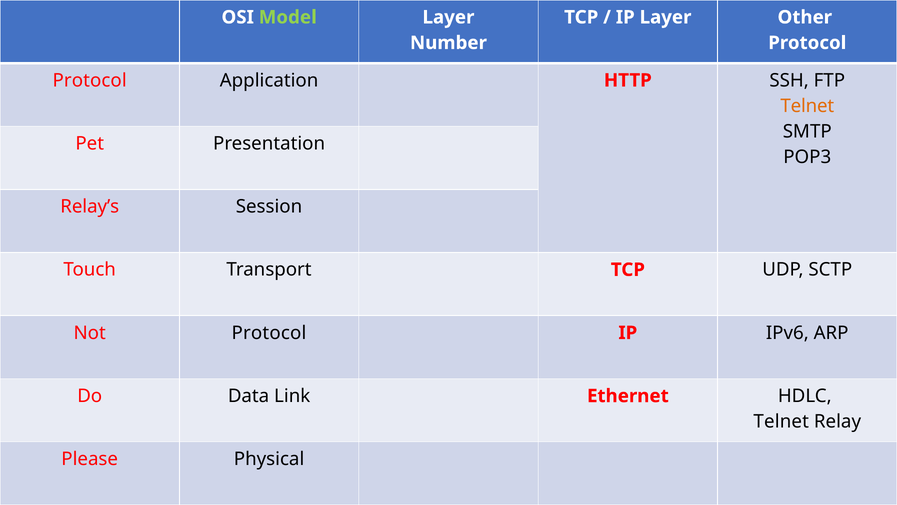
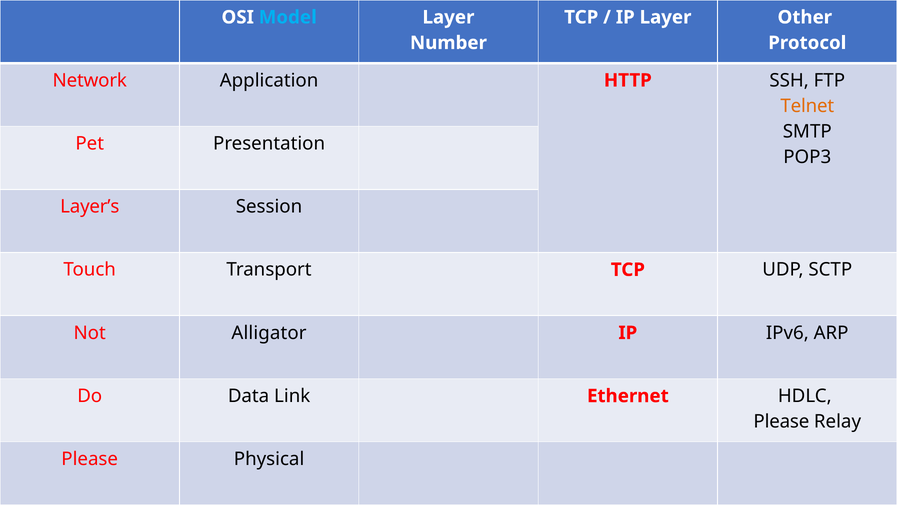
Model colour: light green -> light blue
Protocol at (90, 80): Protocol -> Network
Relay’s: Relay’s -> Layer’s
Not Protocol: Protocol -> Alligator
Telnet at (781, 421): Telnet -> Please
